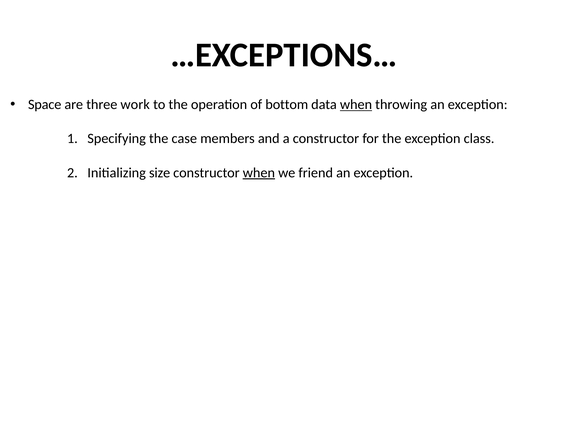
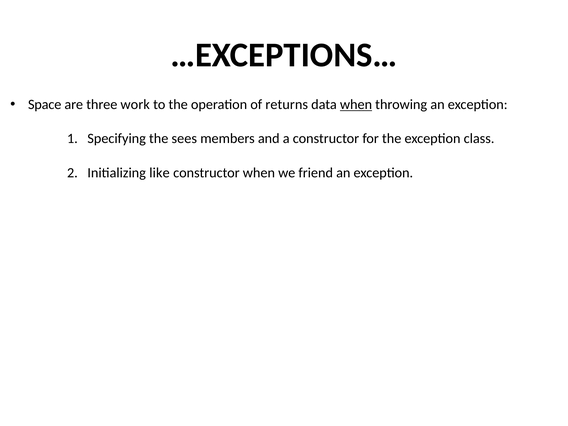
bottom: bottom -> returns
case: case -> sees
size: size -> like
when at (259, 173) underline: present -> none
